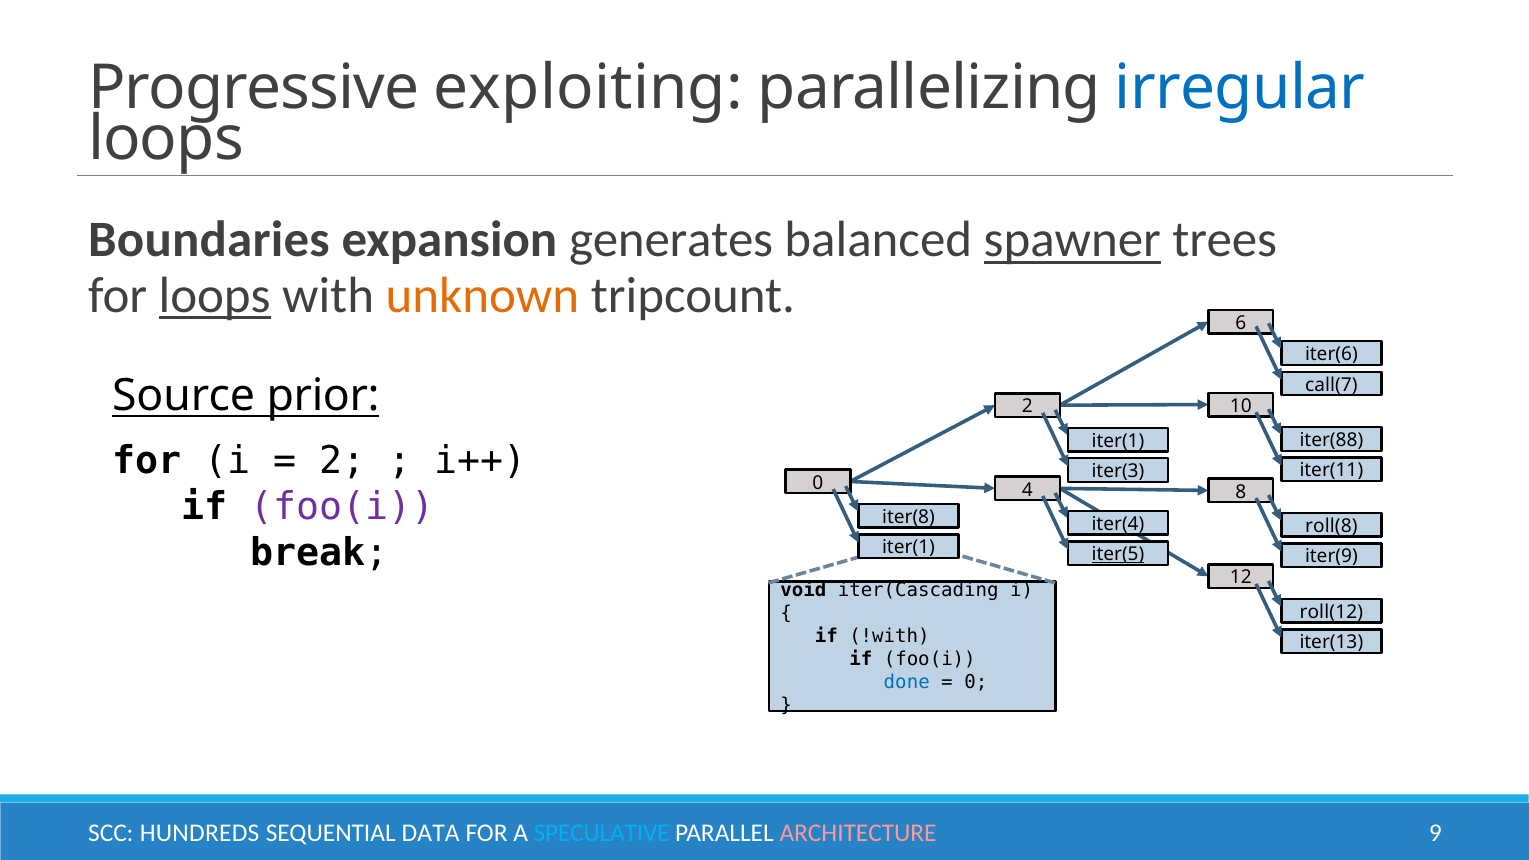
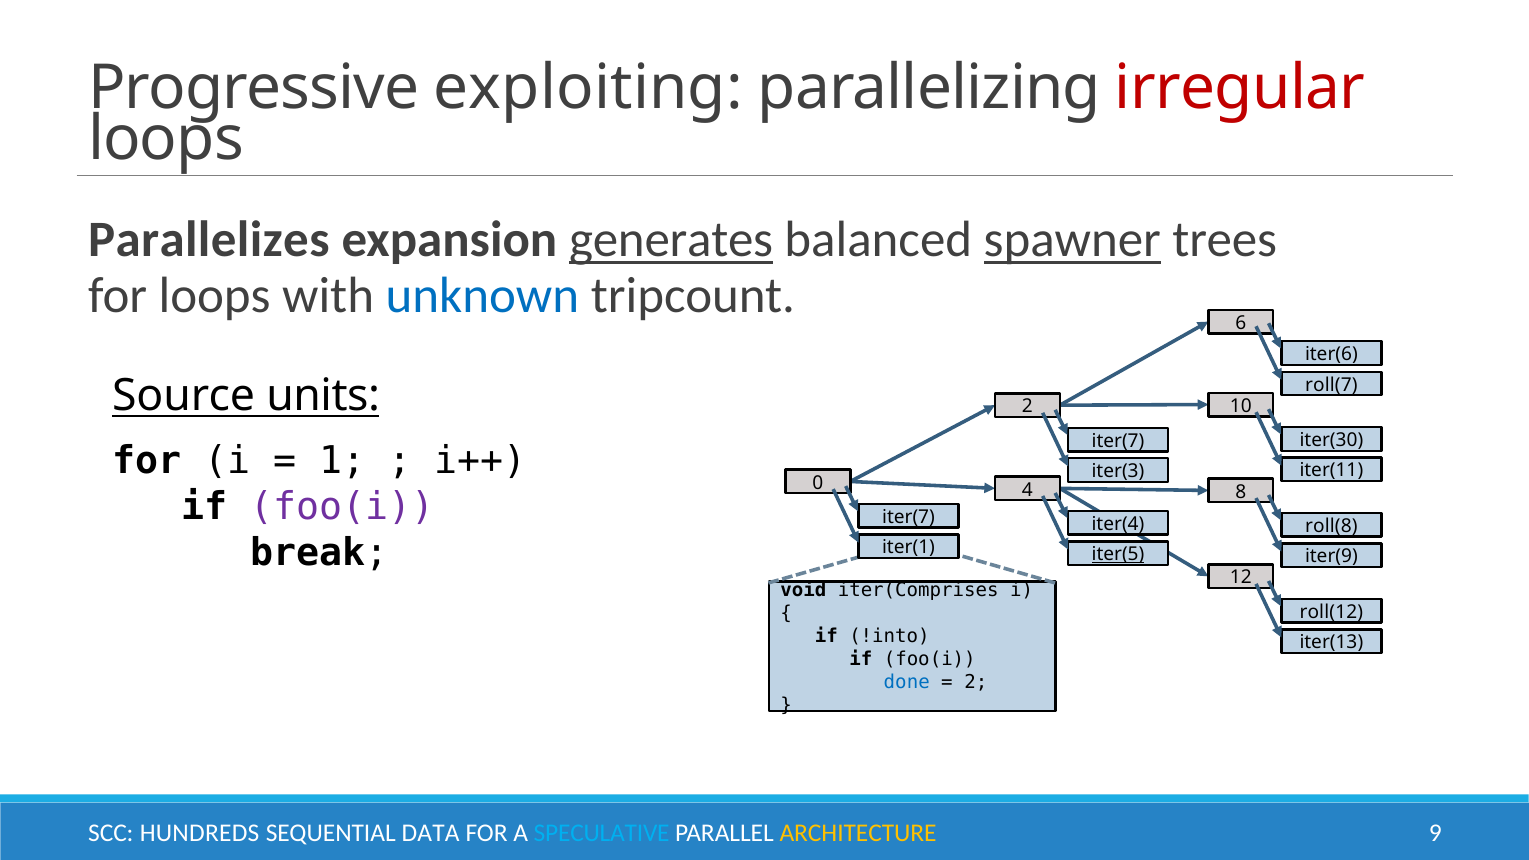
irregular colour: blue -> red
Boundaries: Boundaries -> Parallelizes
generates underline: none -> present
loops at (215, 295) underline: present -> none
unknown colour: orange -> blue
call(7: call(7 -> roll(7
prior: prior -> units
iter(88: iter(88 -> iter(30
iter(1 at (1118, 441): iter(1 -> iter(7
2 at (342, 461): 2 -> 1
iter(8 at (909, 517): iter(8 -> iter(7
iter(Cascading: iter(Cascading -> iter(Comprises
!with: !with -> !into
0 at (976, 682): 0 -> 2
ARCHITECTURE colour: pink -> yellow
